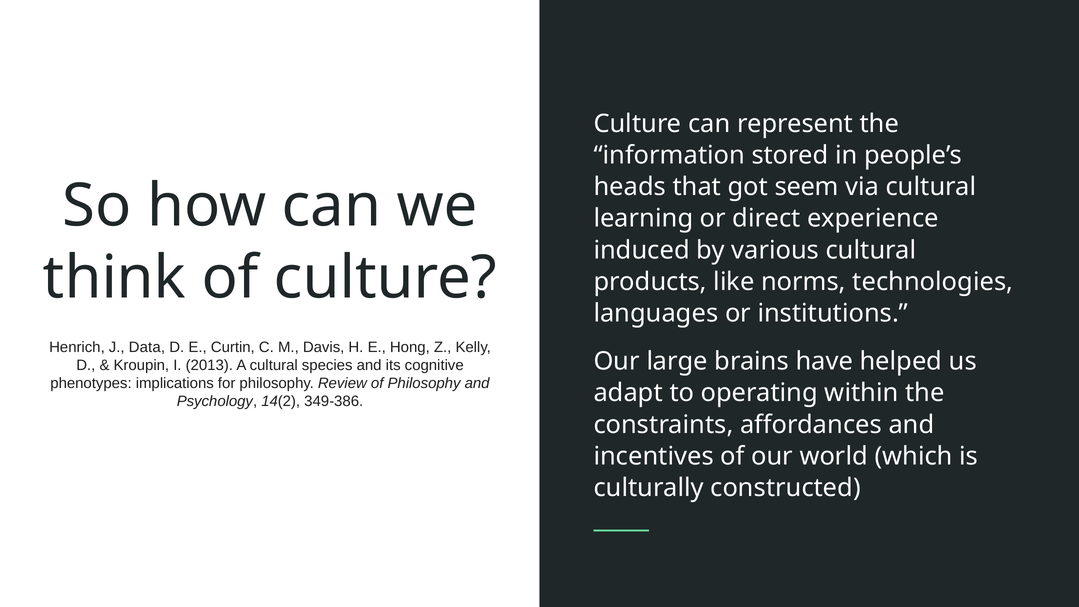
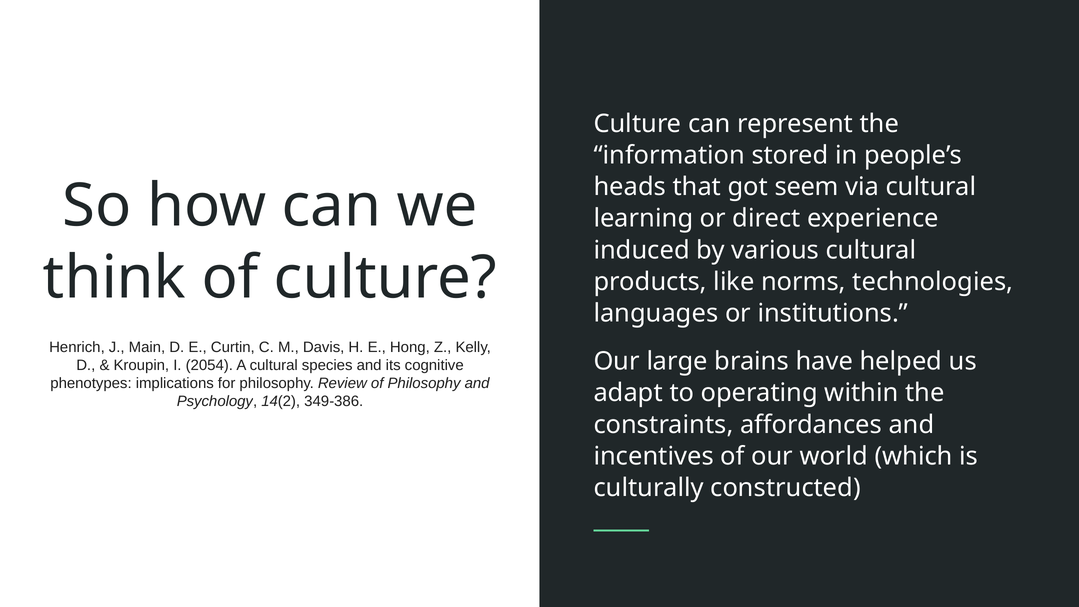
Data: Data -> Main
2013: 2013 -> 2054
